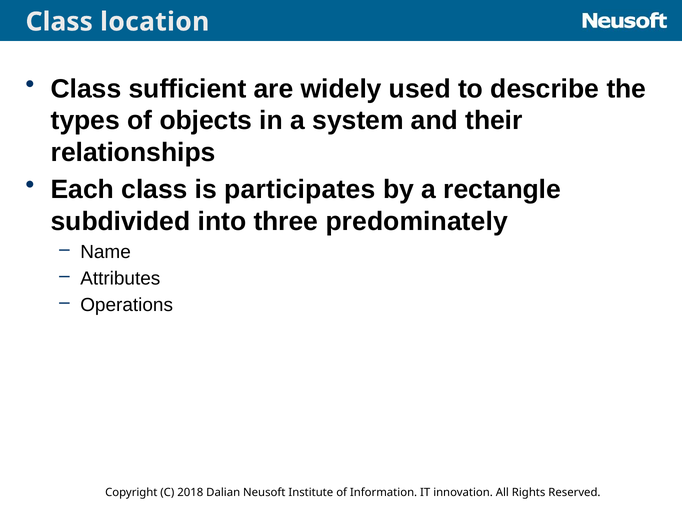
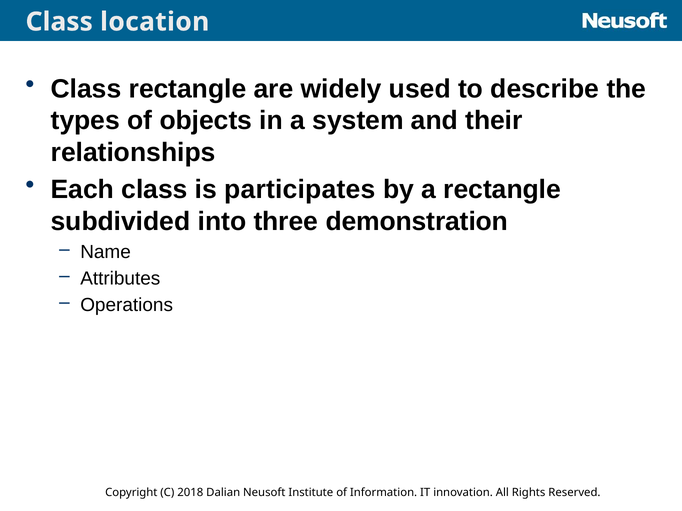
Class sufficient: sufficient -> rectangle
predominately: predominately -> demonstration
